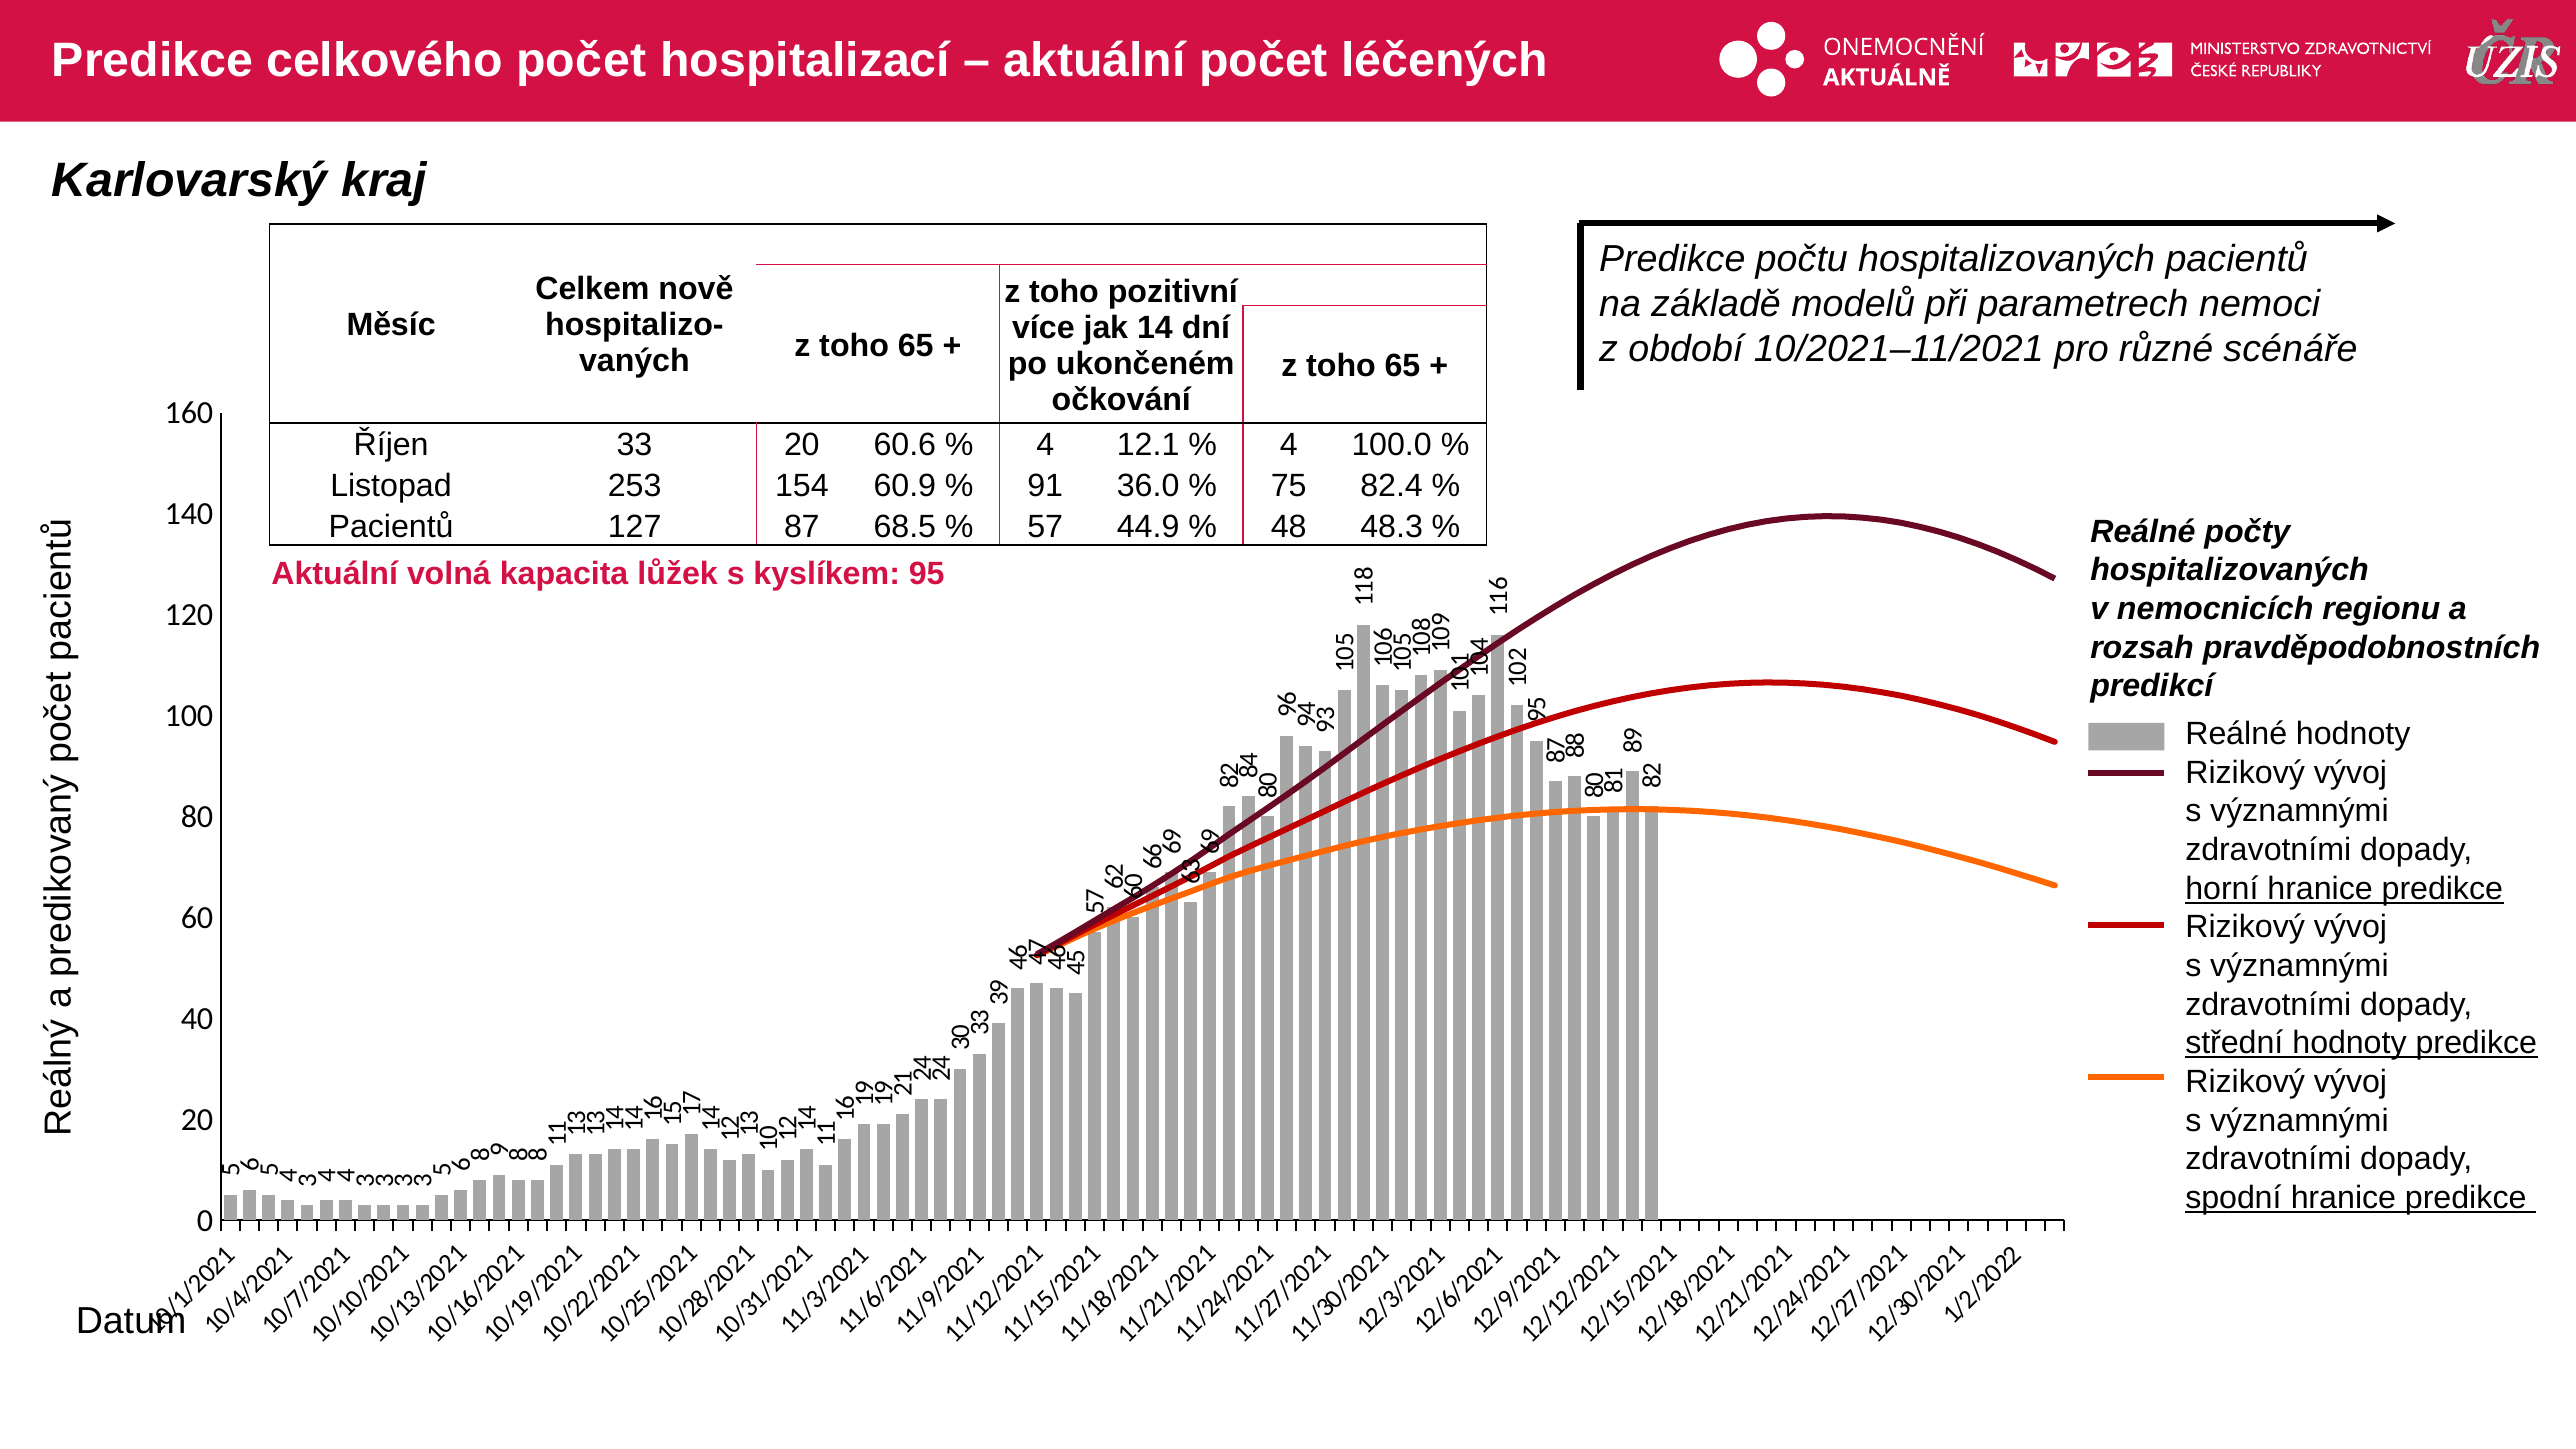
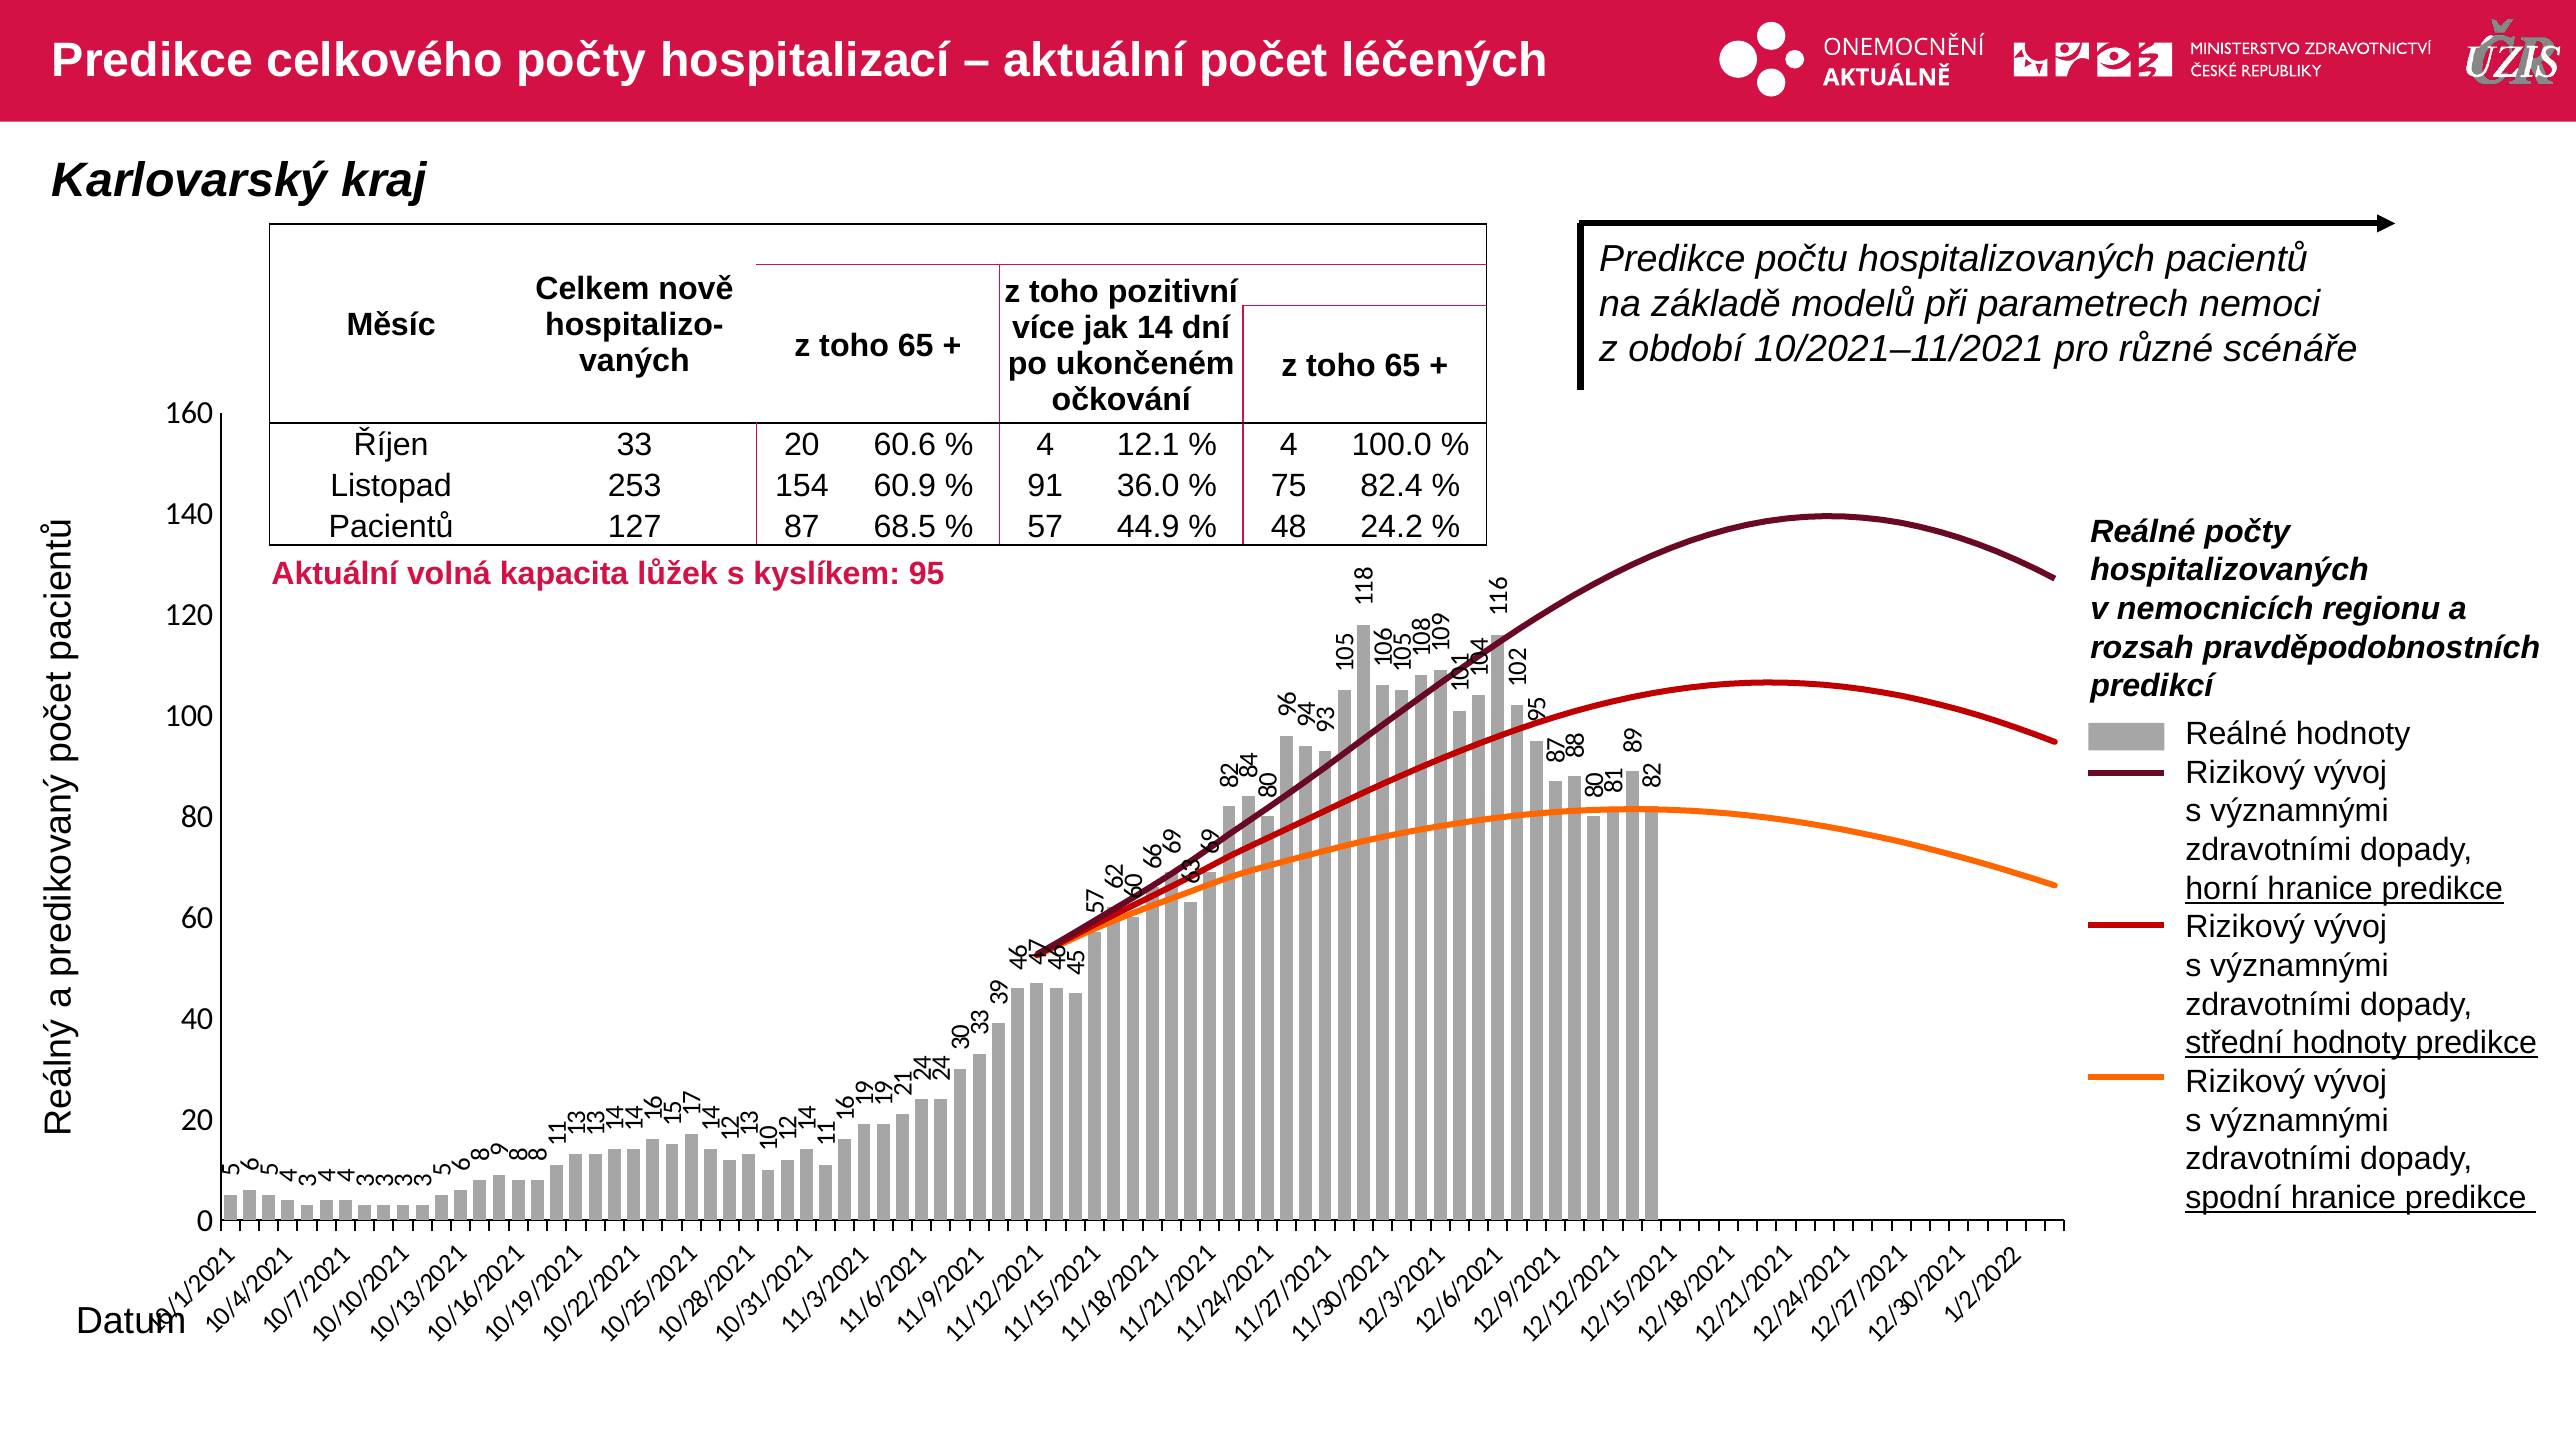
celkového počet: počet -> počty
48.3: 48.3 -> 24.2
